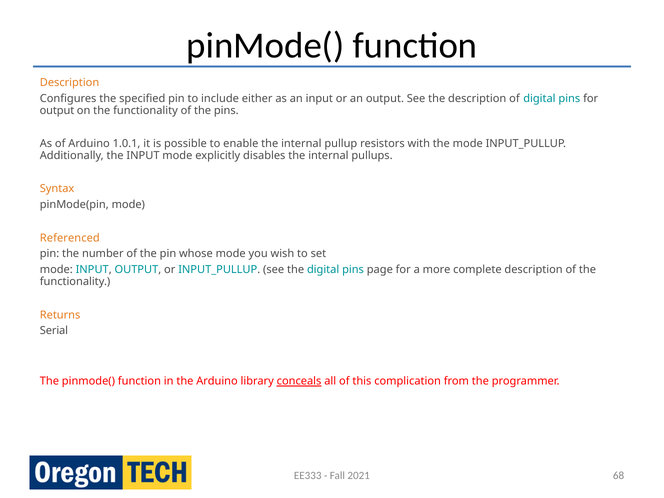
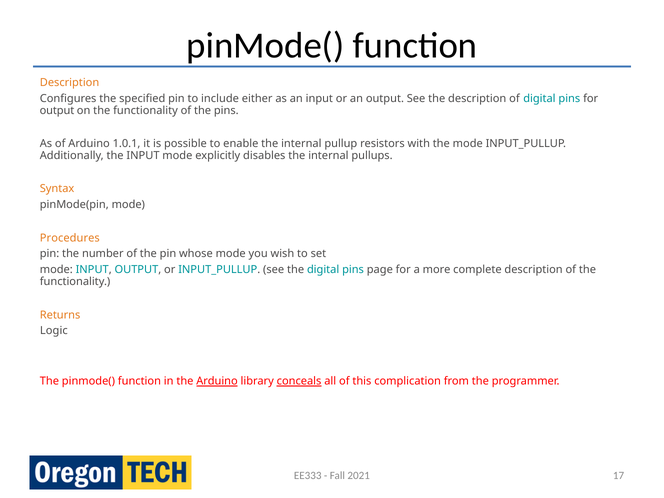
Referenced: Referenced -> Procedures
Serial: Serial -> Logic
Arduino at (217, 381) underline: none -> present
68: 68 -> 17
